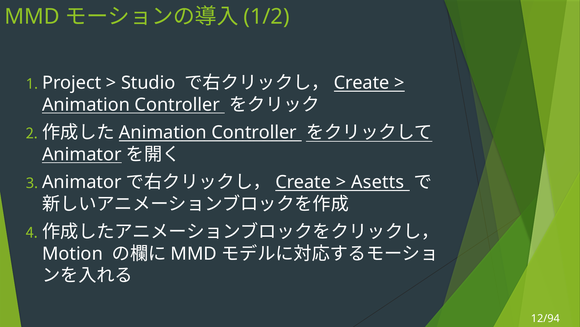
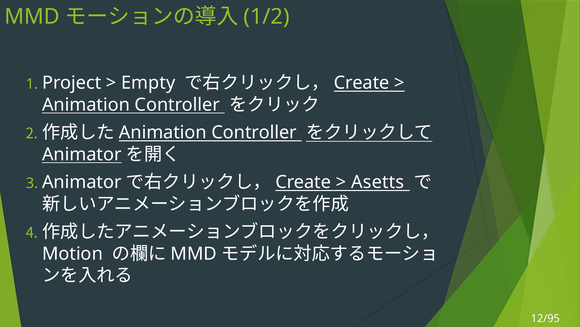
Studio: Studio -> Empty
12/94: 12/94 -> 12/95
